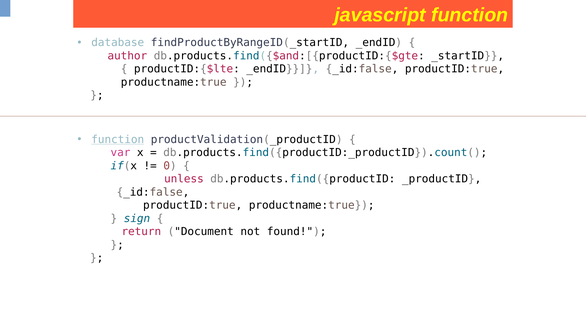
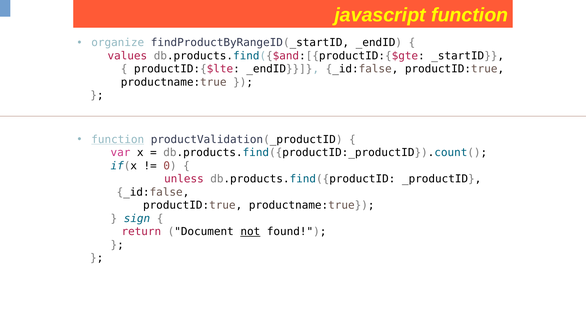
database: database -> organize
author: author -> values
not underline: none -> present
